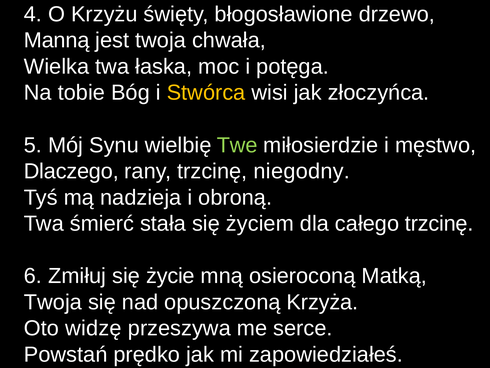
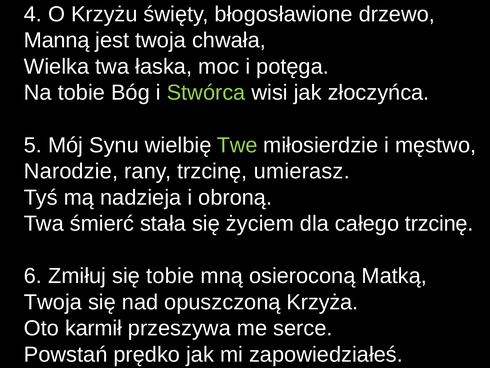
Stwórca colour: yellow -> light green
Dlaczego: Dlaczego -> Narodzie
niegodny: niegodny -> umierasz
się życie: życie -> tobie
widzę: widzę -> karmił
